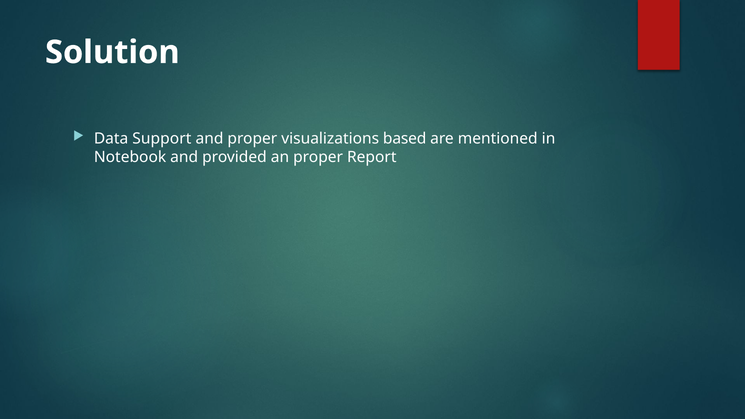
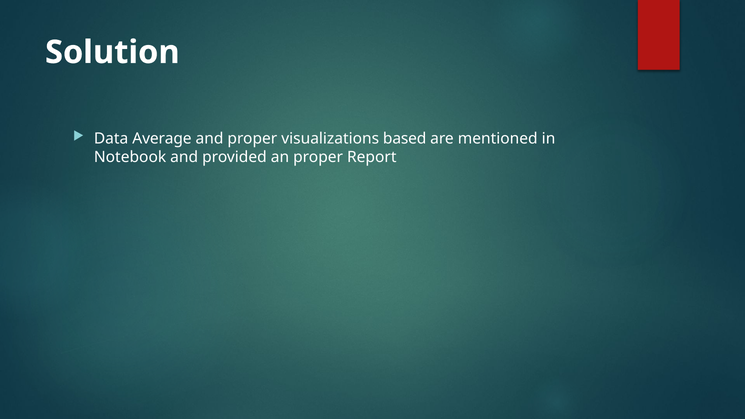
Support: Support -> Average
